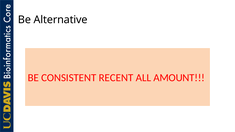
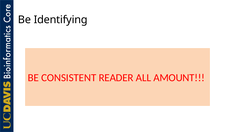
Alternative: Alternative -> Identifying
RECENT: RECENT -> READER
